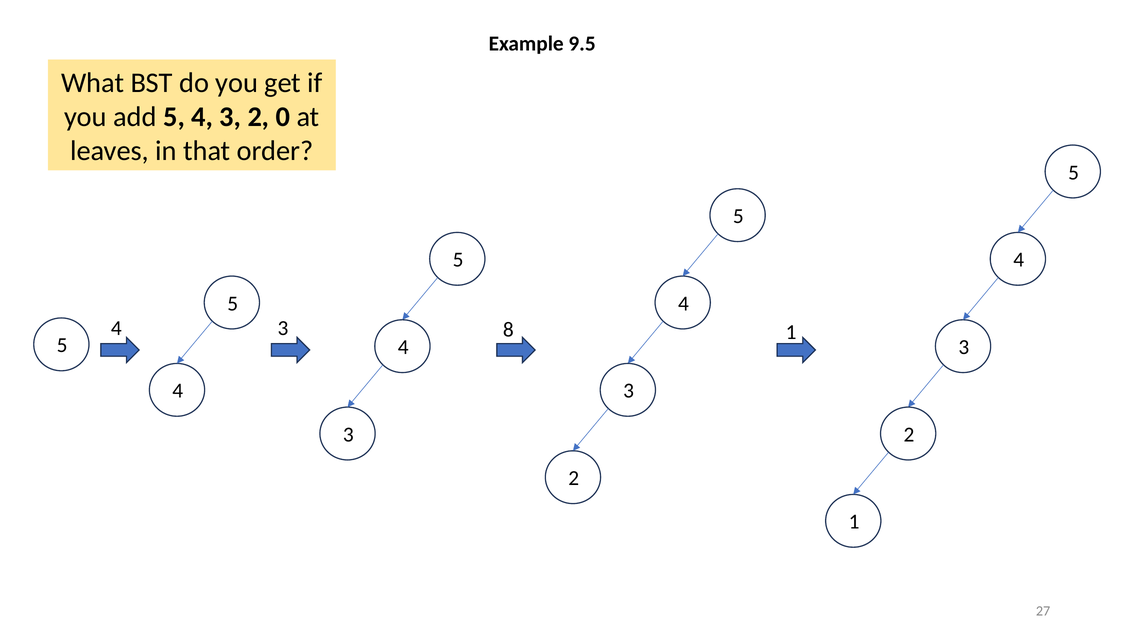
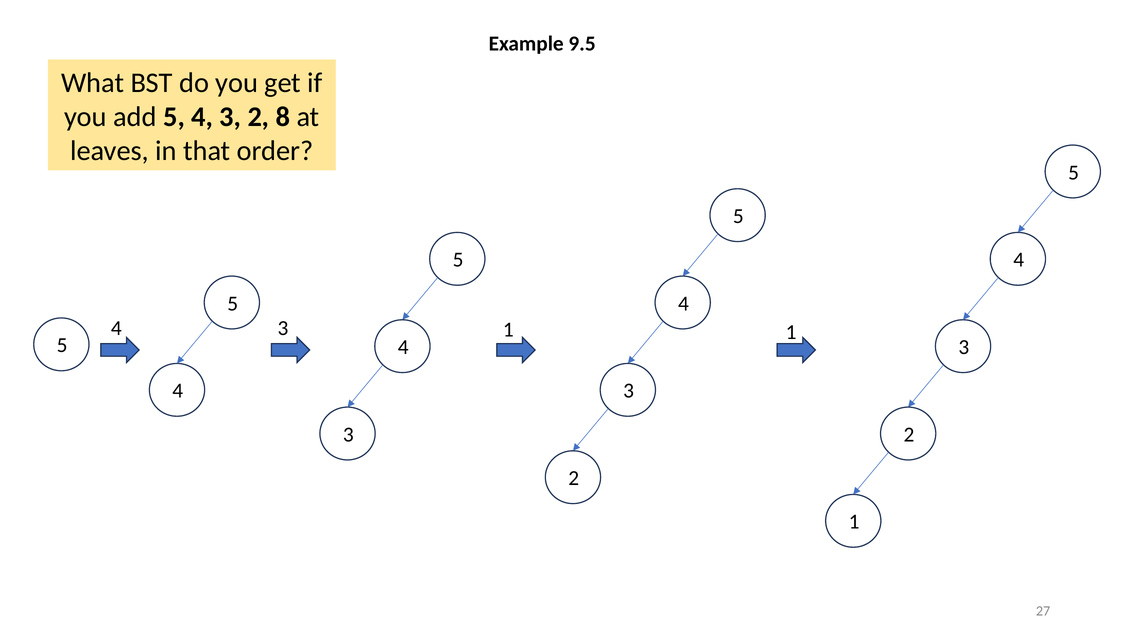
0: 0 -> 8
3 8: 8 -> 1
